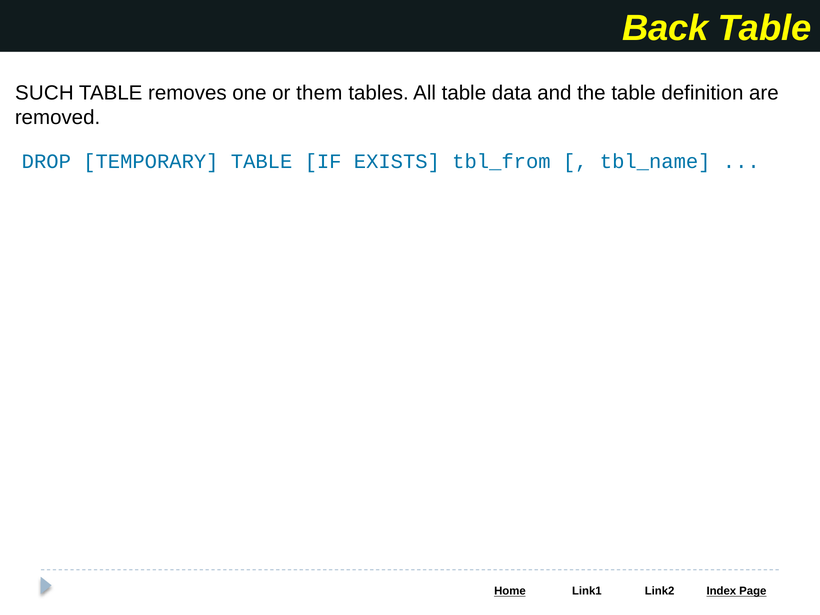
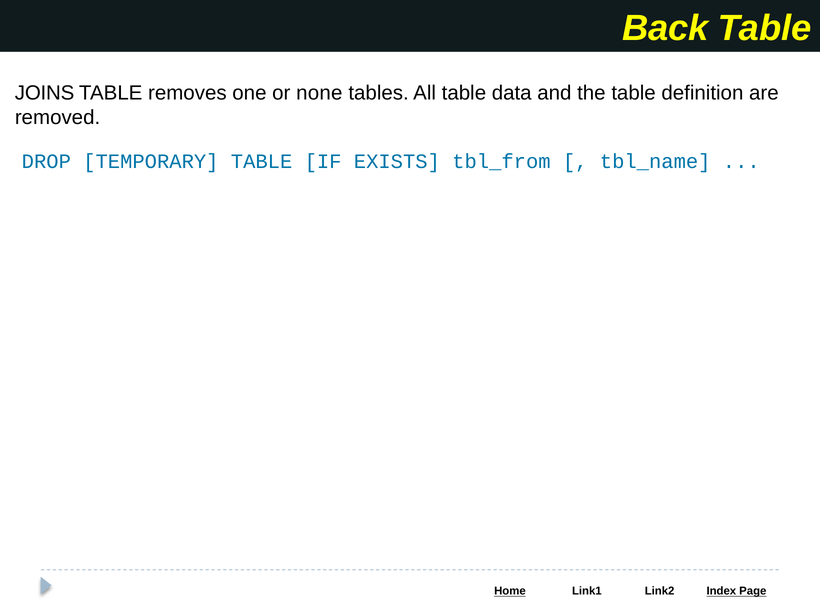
SUCH: SUCH -> JOINS
them: them -> none
